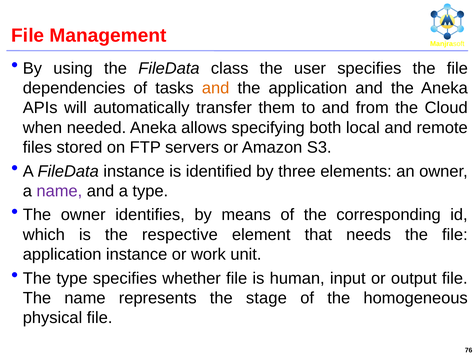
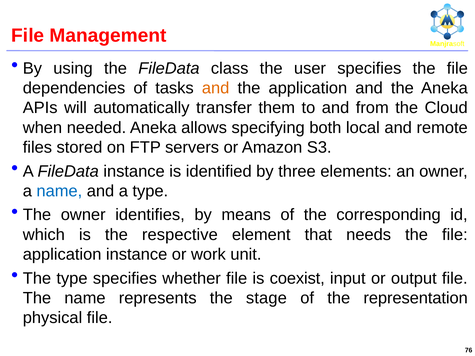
name at (59, 191) colour: purple -> blue
human: human -> coexist
homogeneous: homogeneous -> representation
